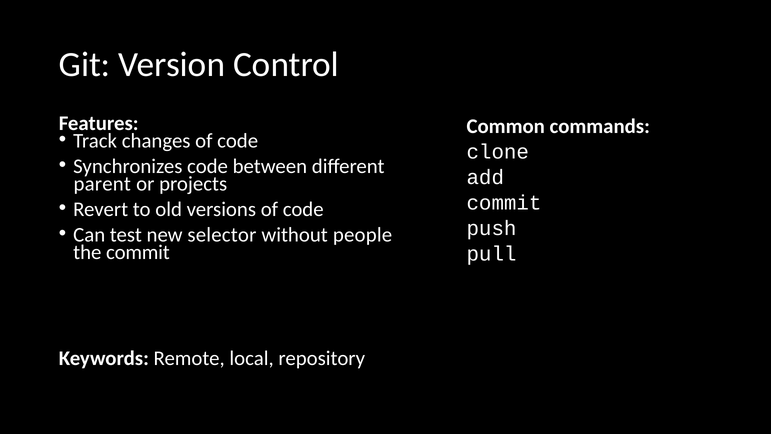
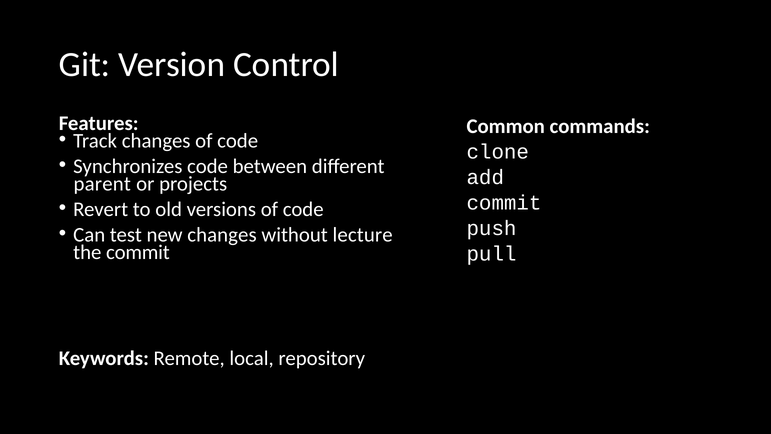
new selector: selector -> changes
people: people -> lecture
